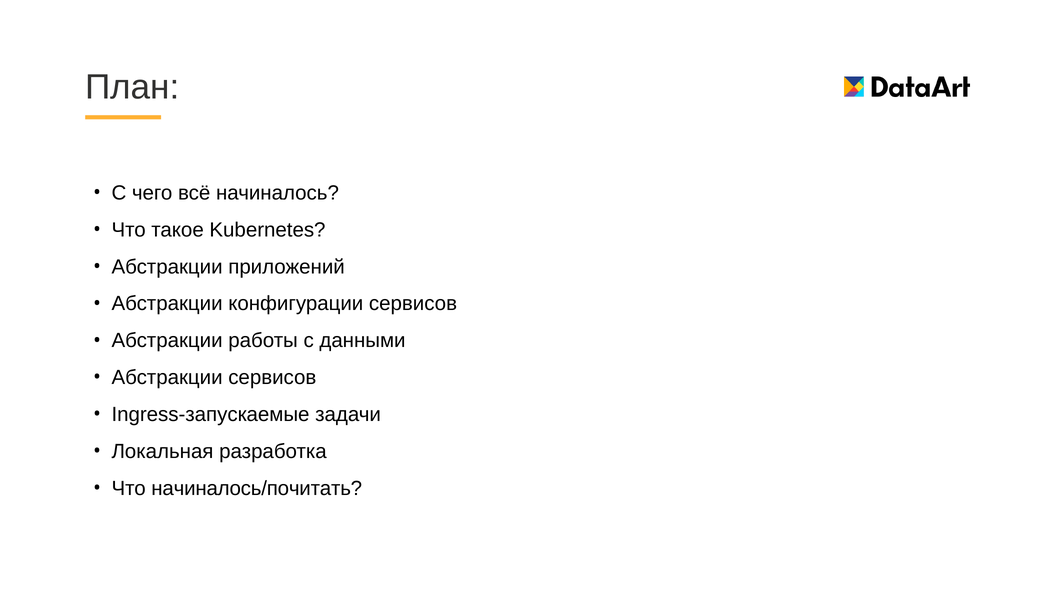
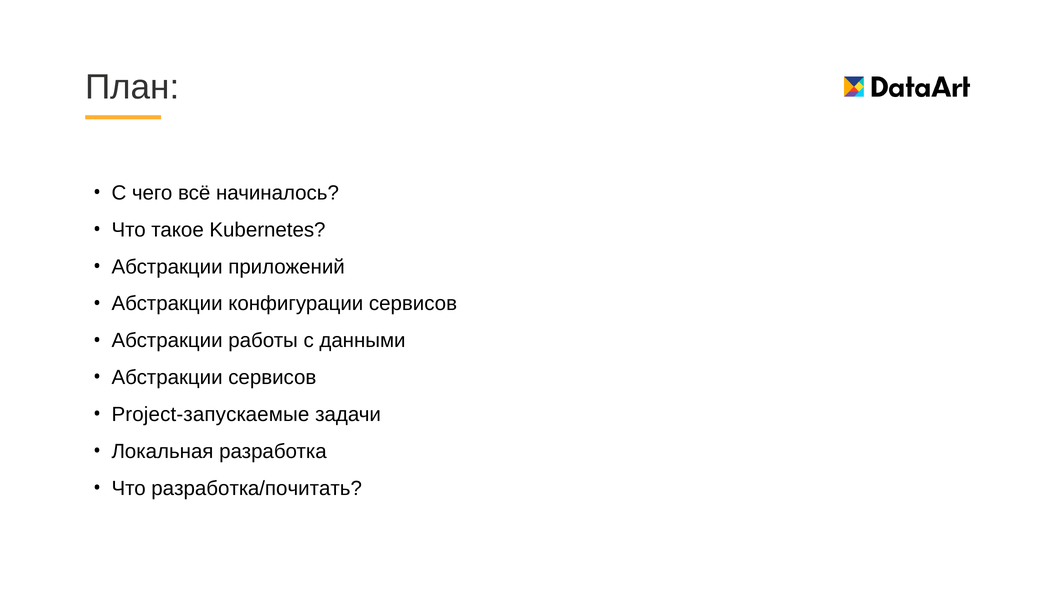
Ingress-запускаемые: Ingress-запускаемые -> Project-запускаемые
начиналось/почитать: начиналось/почитать -> разработка/почитать
